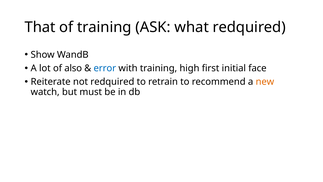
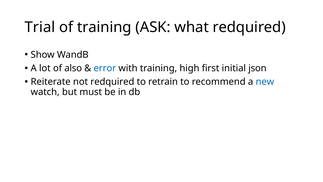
That: That -> Trial
face: face -> json
new colour: orange -> blue
